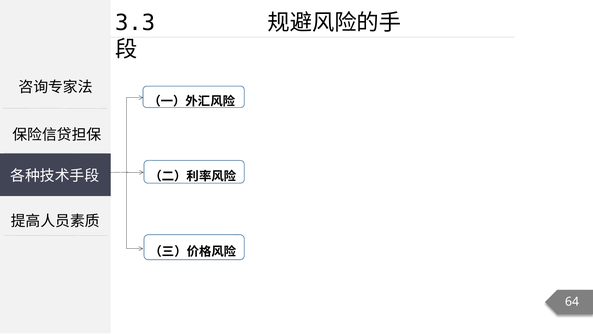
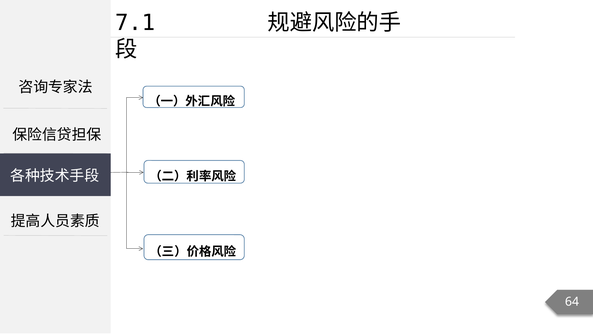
3.3: 3.3 -> 7.1
